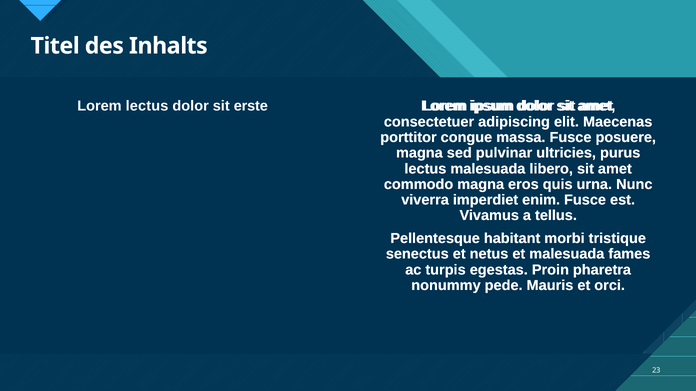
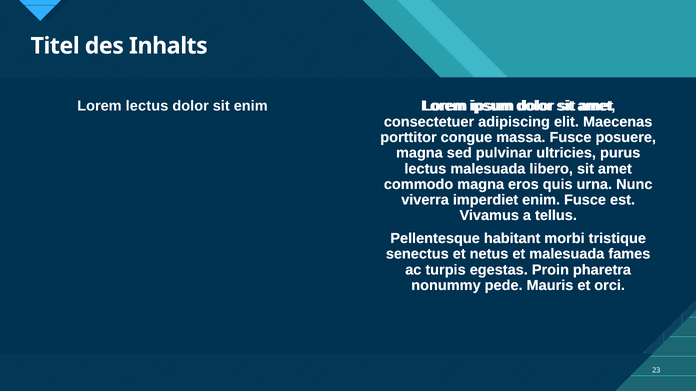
sit erste: erste -> enim
